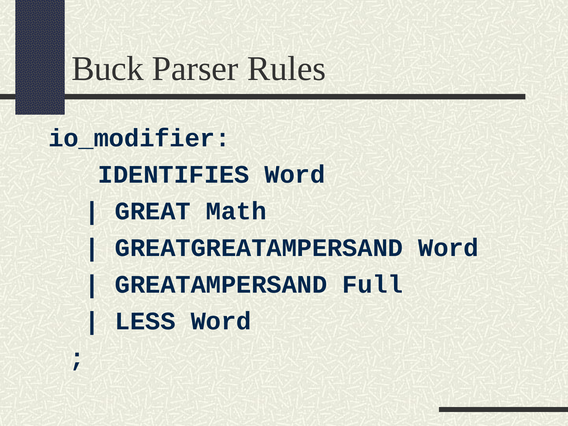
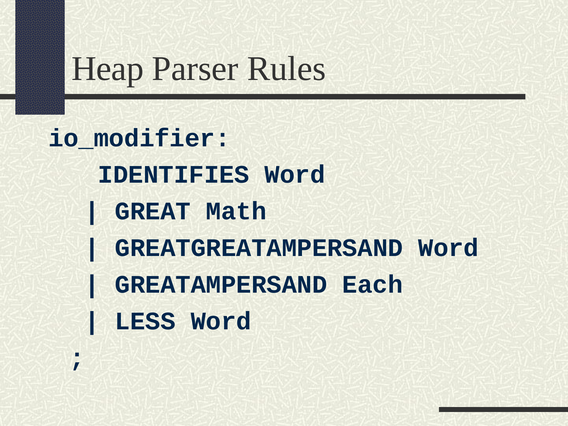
Buck: Buck -> Heap
Full: Full -> Each
